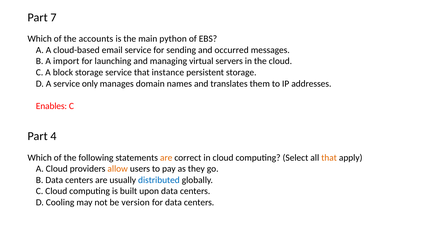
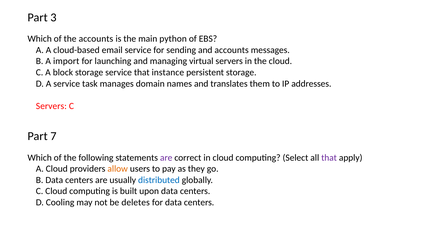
7: 7 -> 3
and occurred: occurred -> accounts
only: only -> task
Enables at (51, 106): Enables -> Servers
4: 4 -> 7
are at (166, 158) colour: orange -> purple
that at (329, 158) colour: orange -> purple
version: version -> deletes
